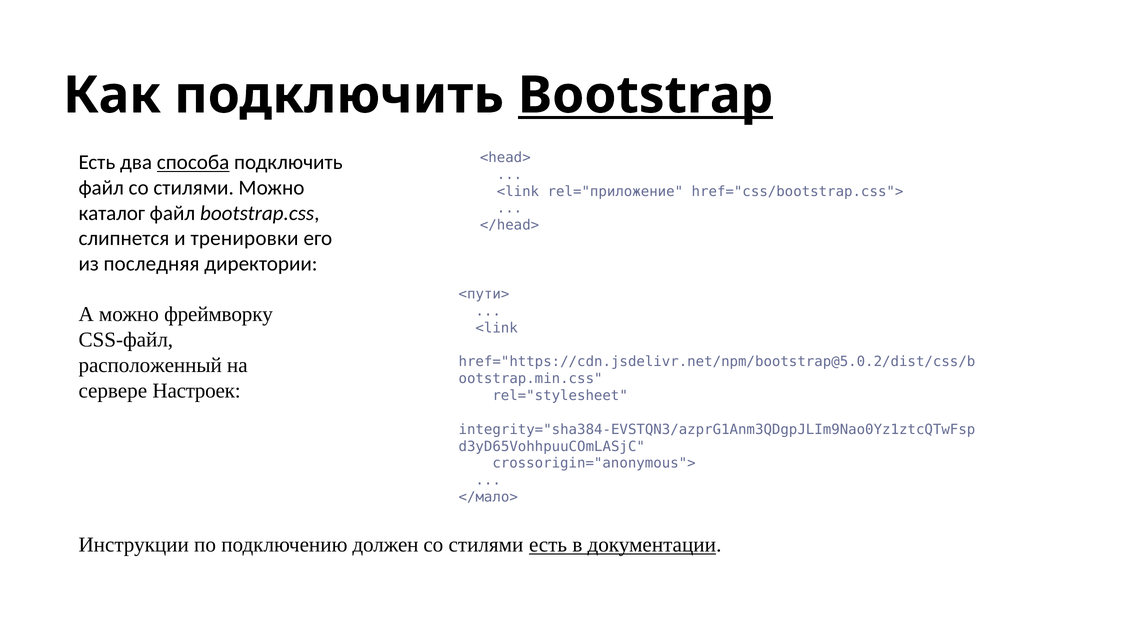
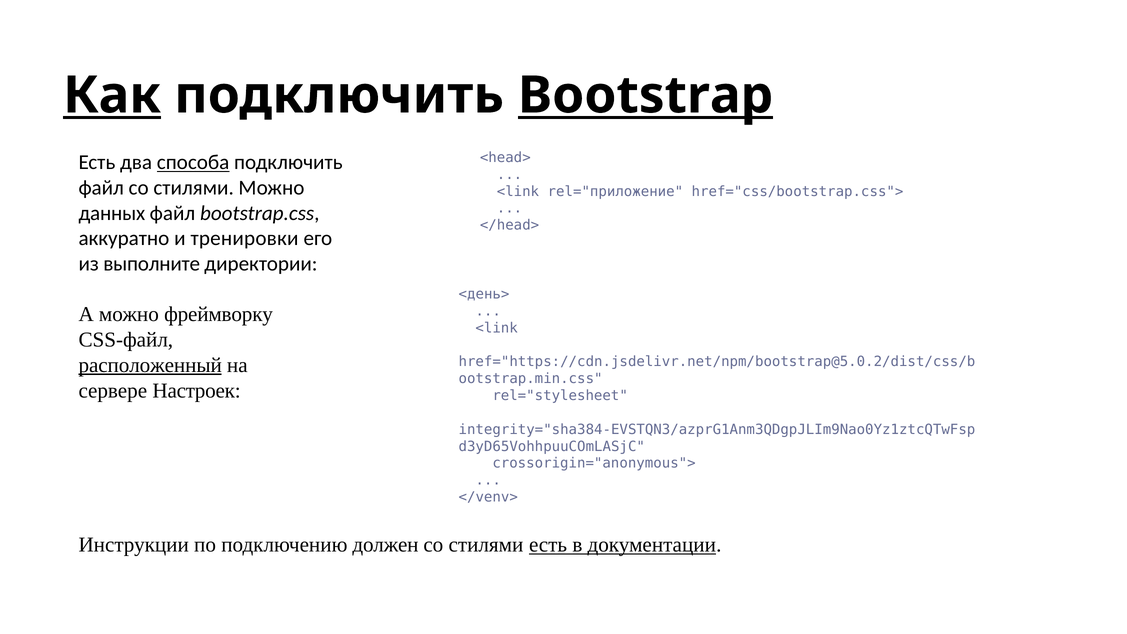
Как underline: none -> present
каталог: каталог -> данных
слипнется: слипнется -> аккуратно
последняя: последняя -> выполните
<пути>: <пути> -> <день>
расположенный underline: none -> present
</мало>: </мало> -> </venv>
